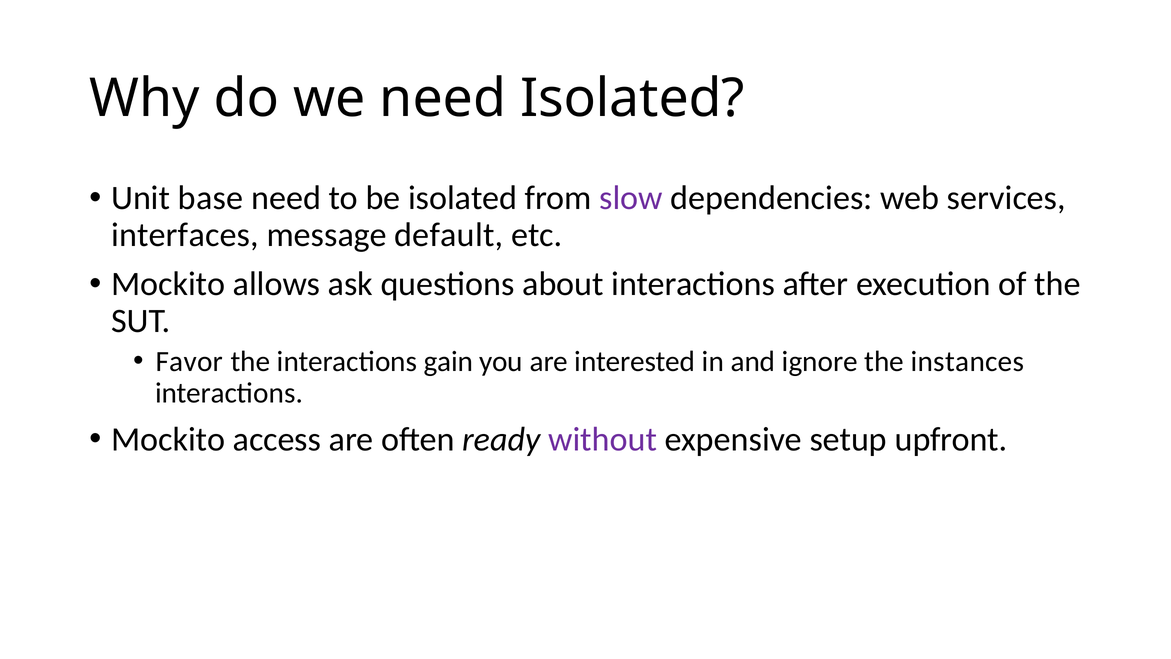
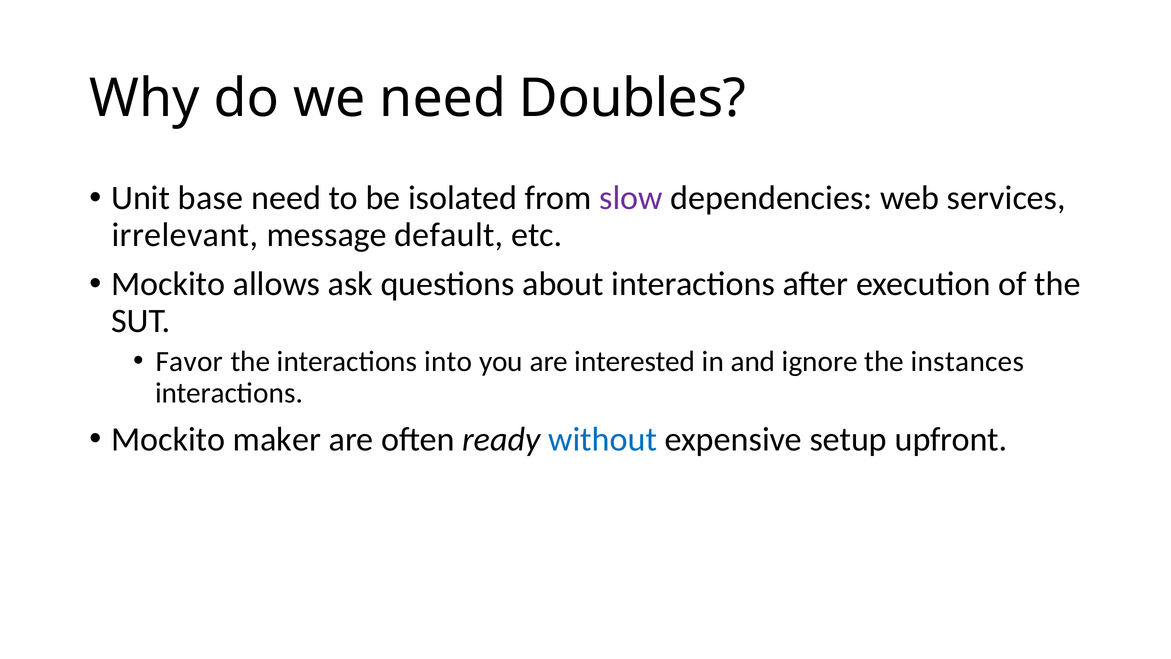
need Isolated: Isolated -> Doubles
interfaces: interfaces -> irrelevant
gain: gain -> into
access: access -> maker
without colour: purple -> blue
